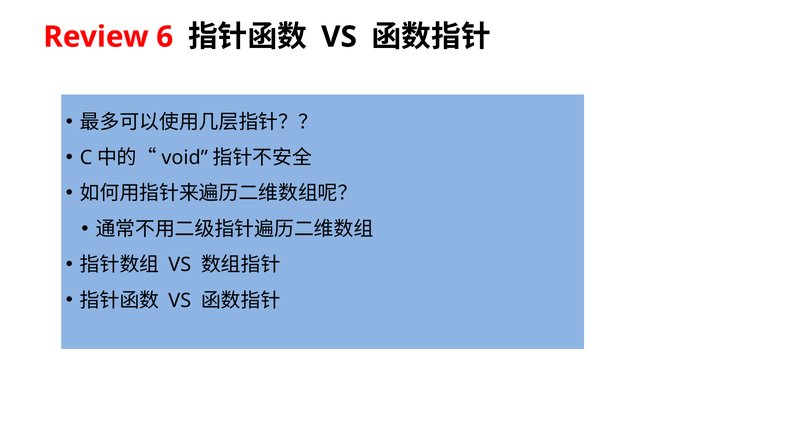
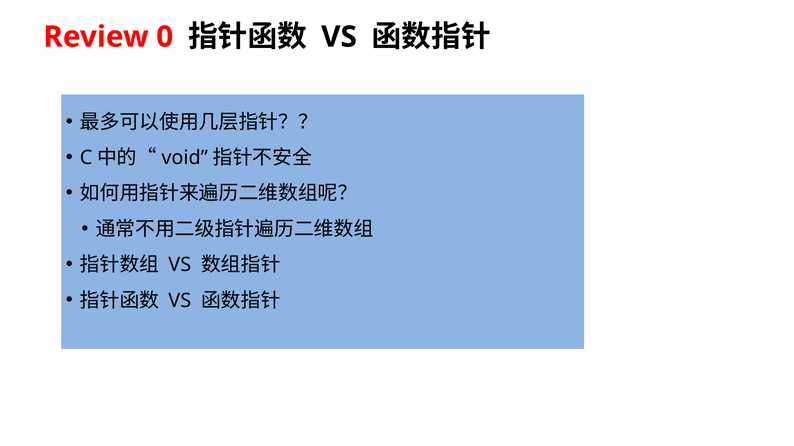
6: 6 -> 0
